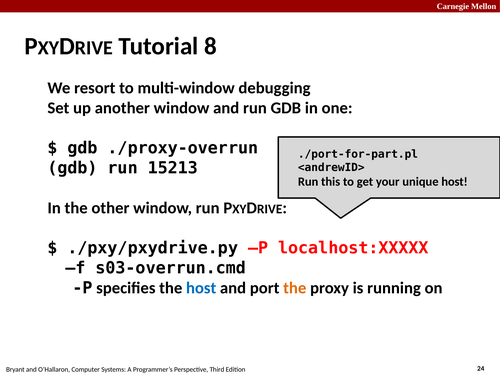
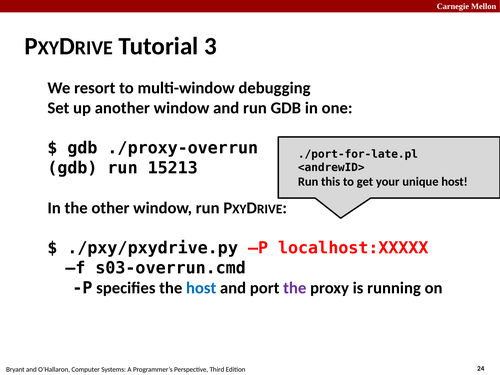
8: 8 -> 3
./port-for-part.pl: ./port-for-part.pl -> ./port-for-late.pl
the at (295, 288) colour: orange -> purple
